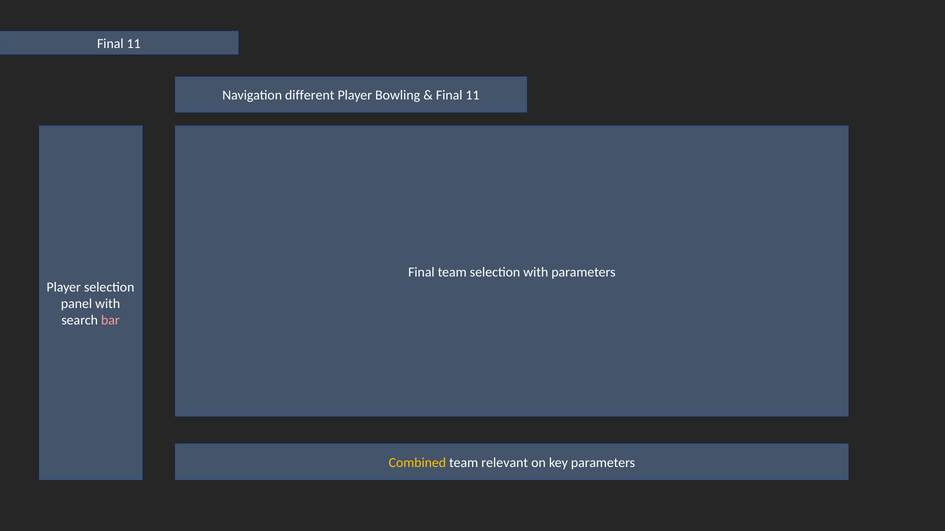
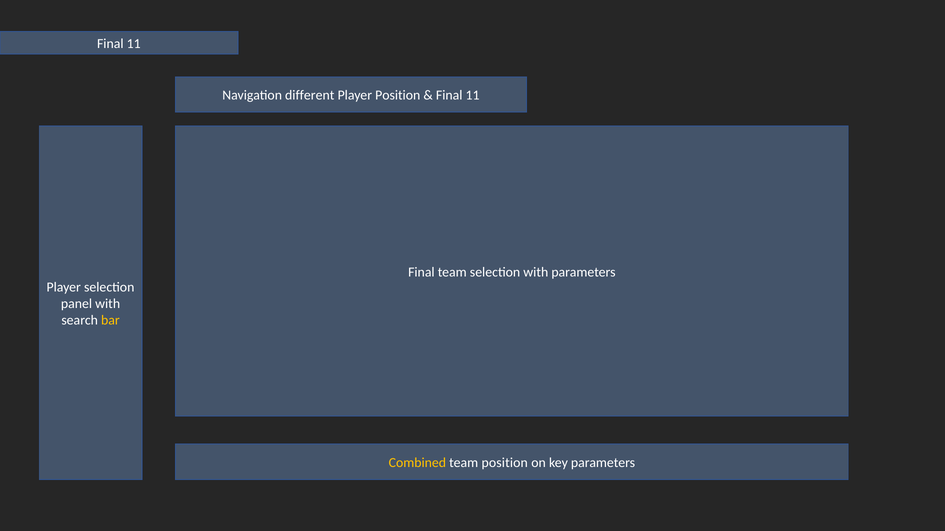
Player Bowling: Bowling -> Position
bar colour: pink -> yellow
team relevant: relevant -> position
